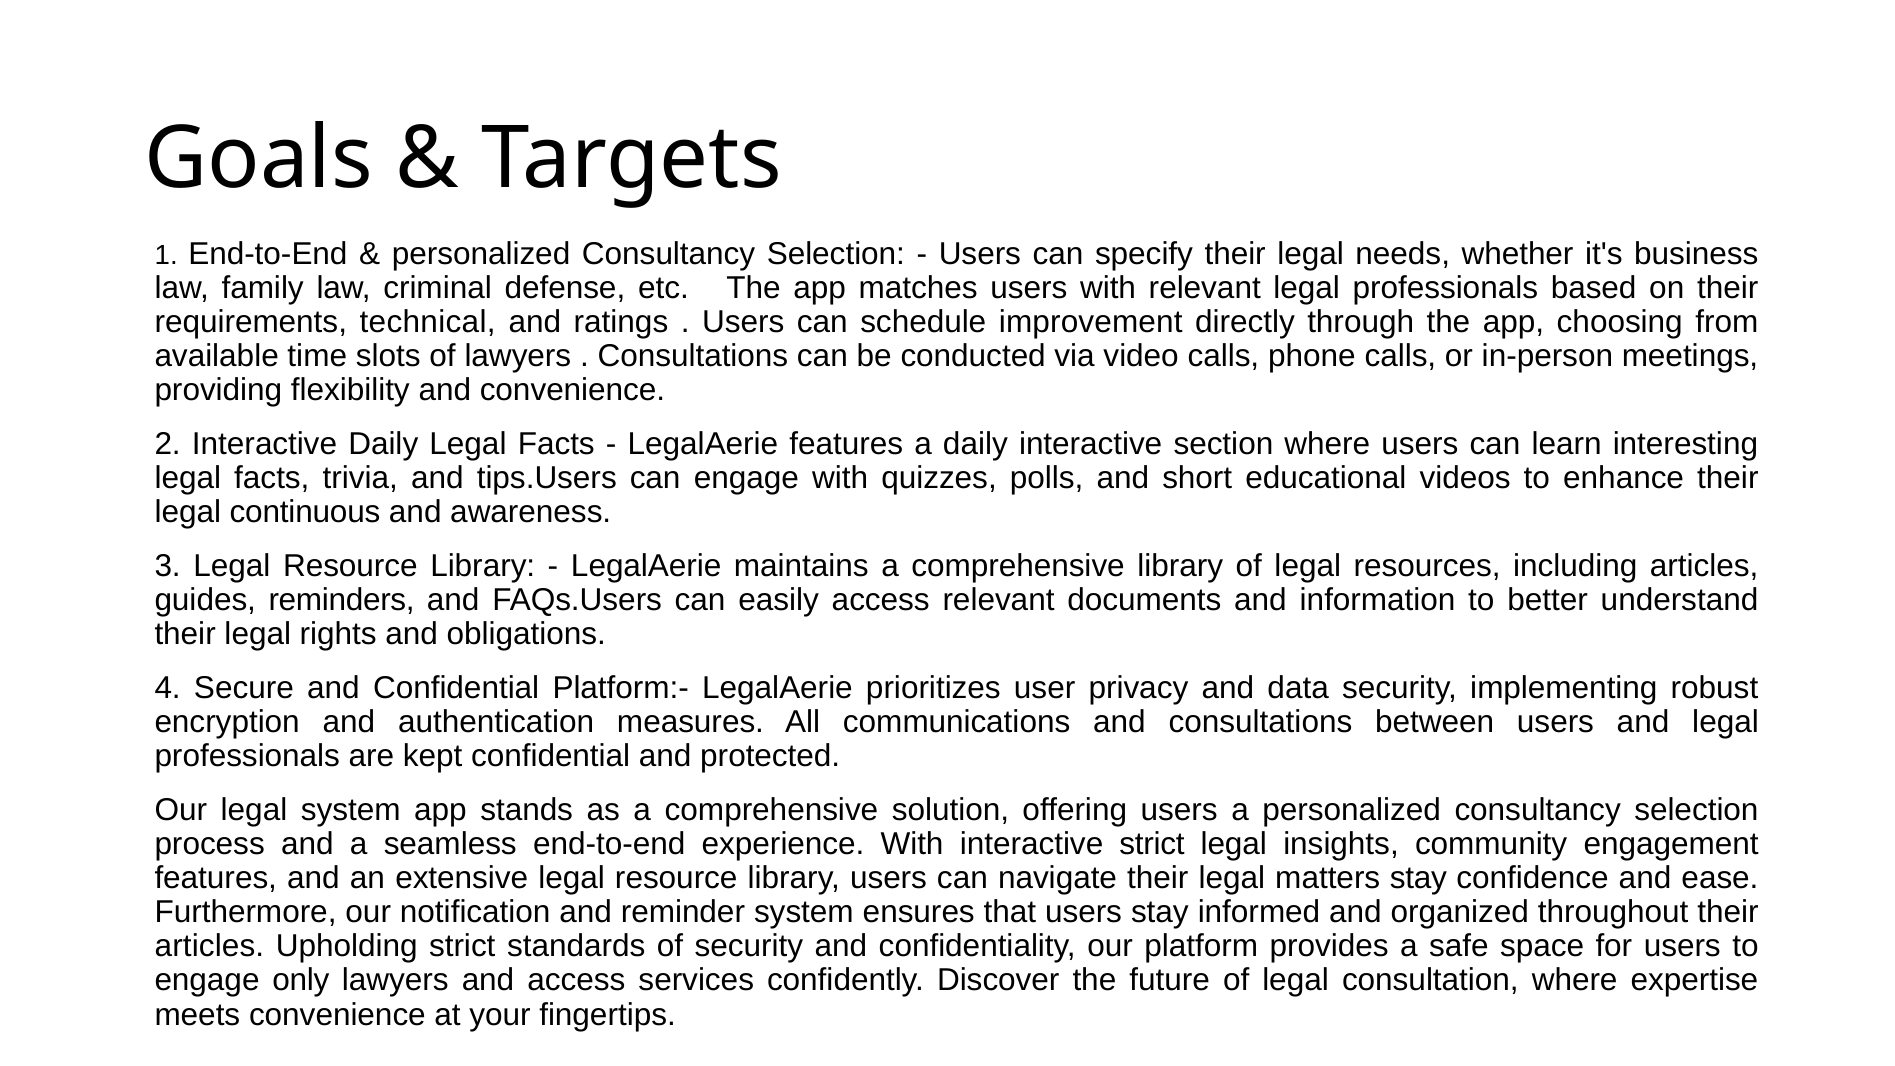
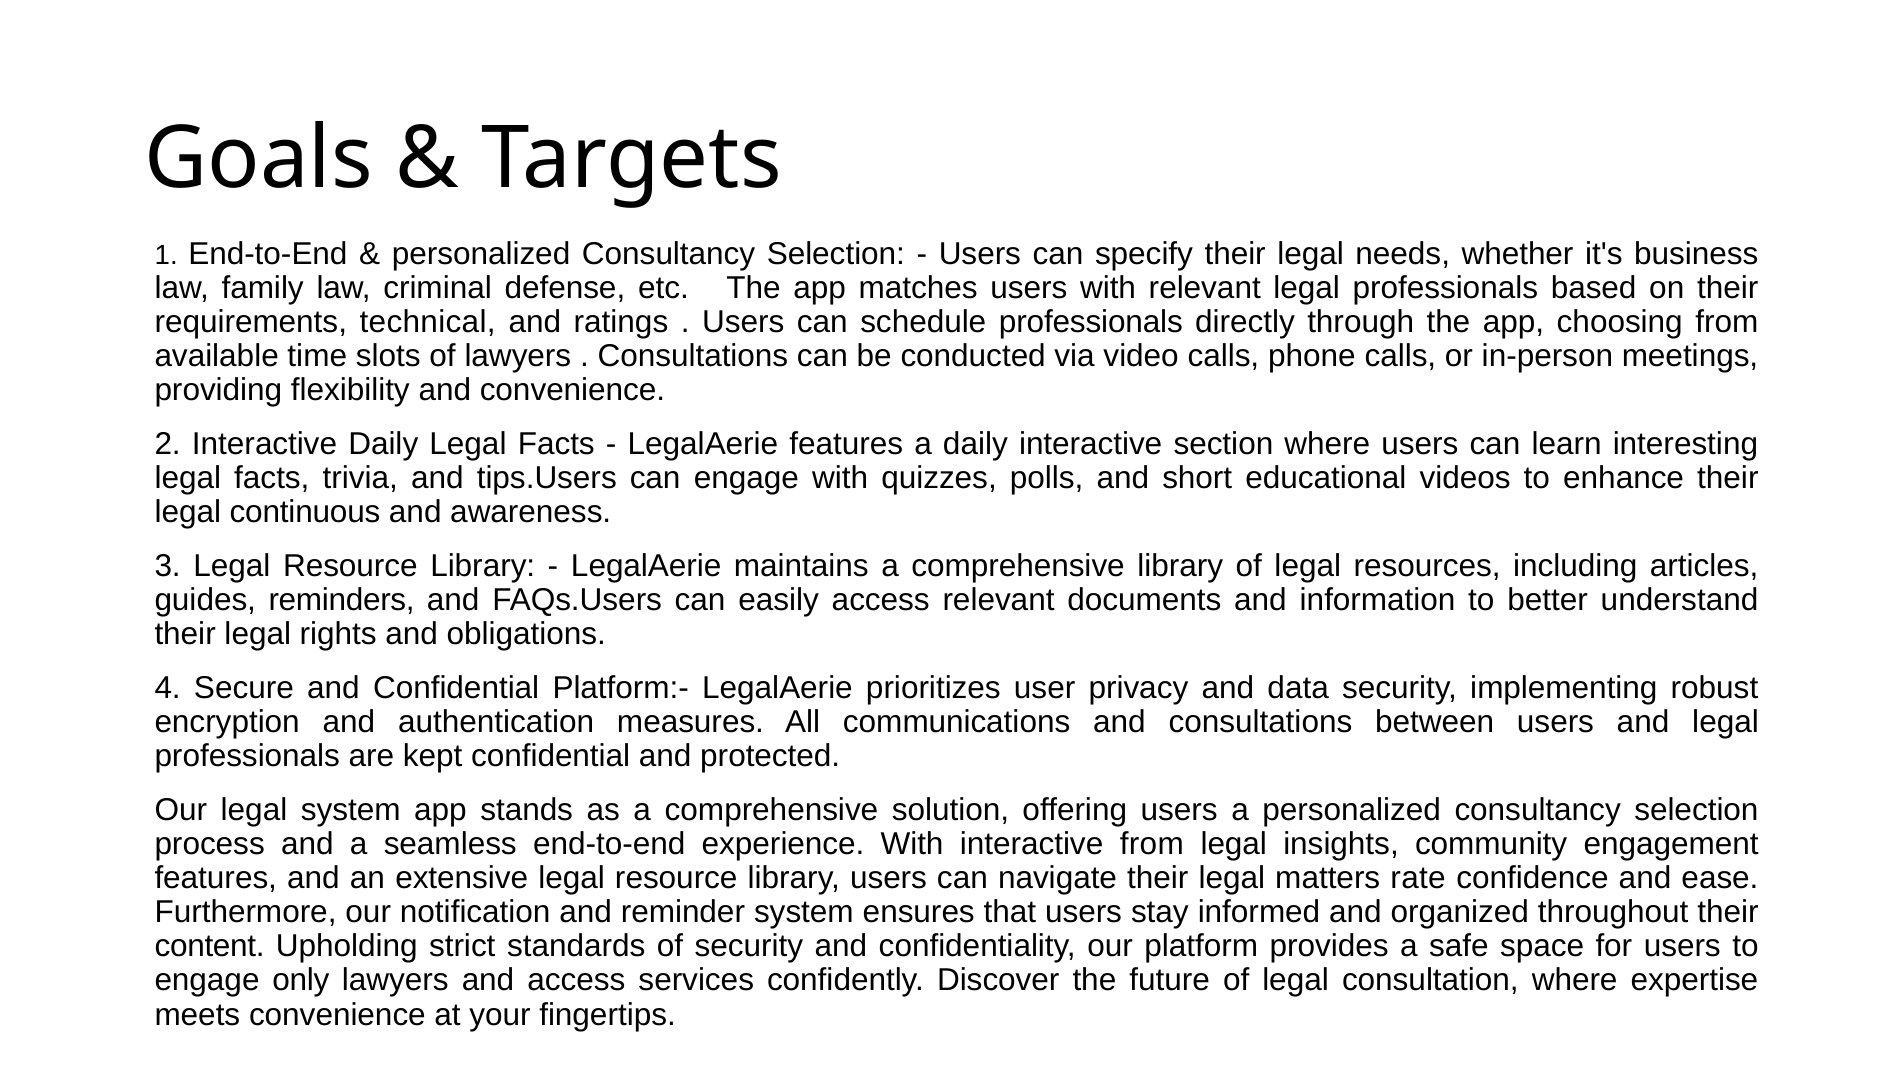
schedule improvement: improvement -> professionals
interactive strict: strict -> from
matters stay: stay -> rate
articles at (209, 946): articles -> content
